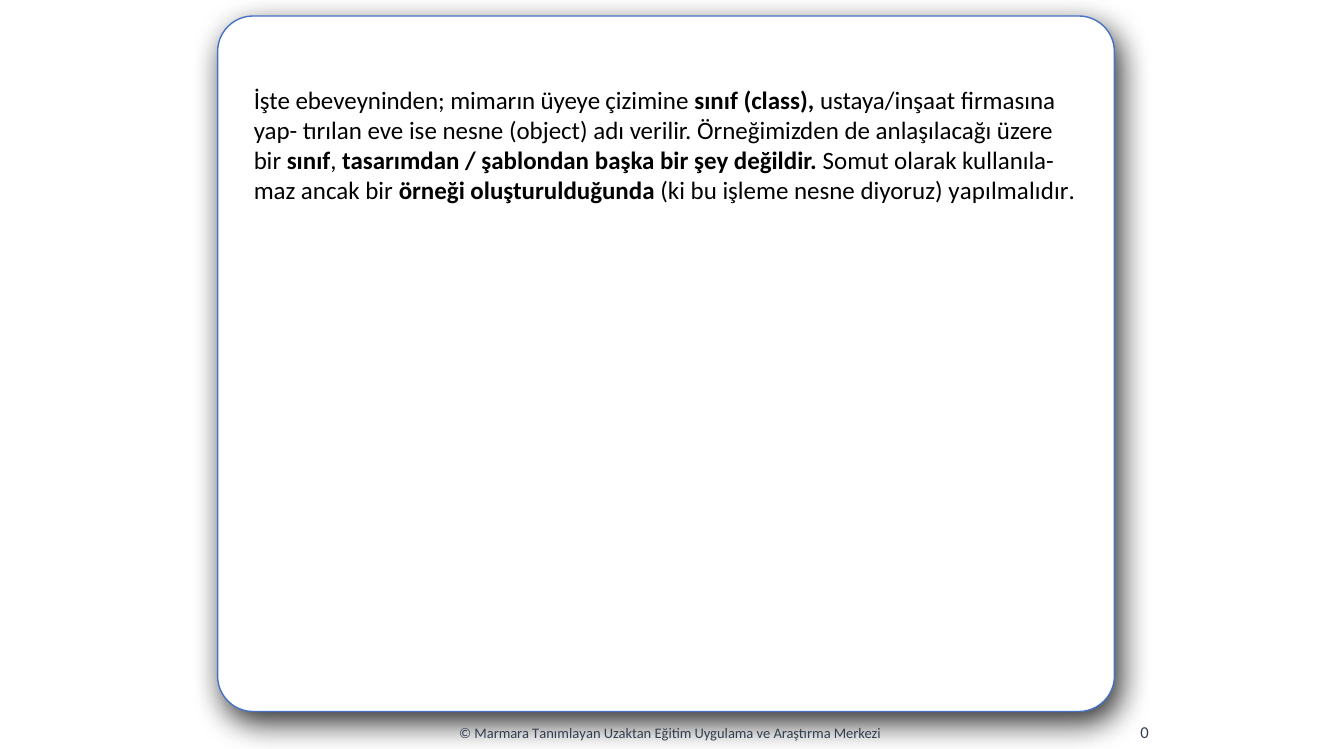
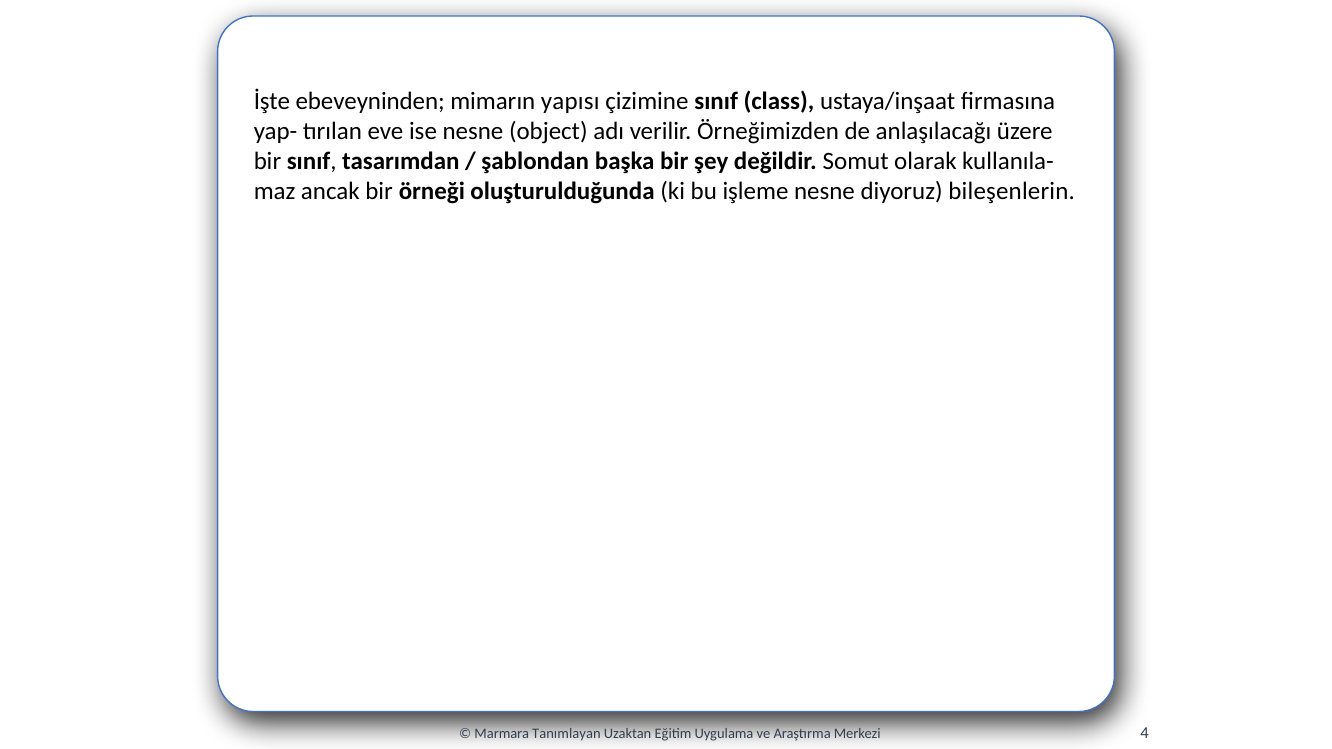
üyeye: üyeye -> yapısı
yapılmalıdır: yapılmalıdır -> bileşenlerin
0: 0 -> 4
